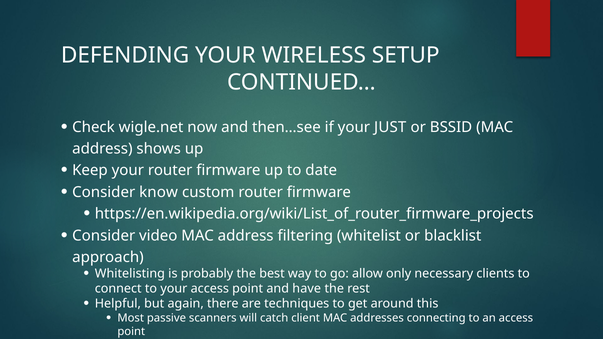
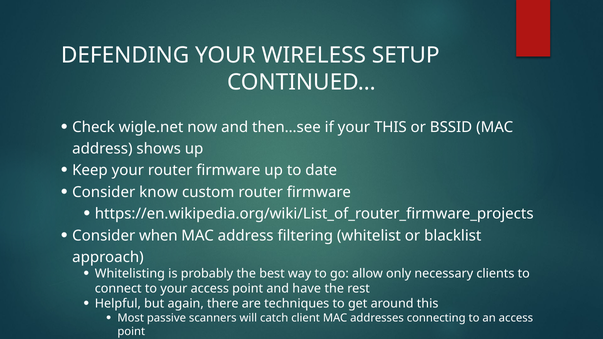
your JUST: JUST -> THIS
video: video -> when
